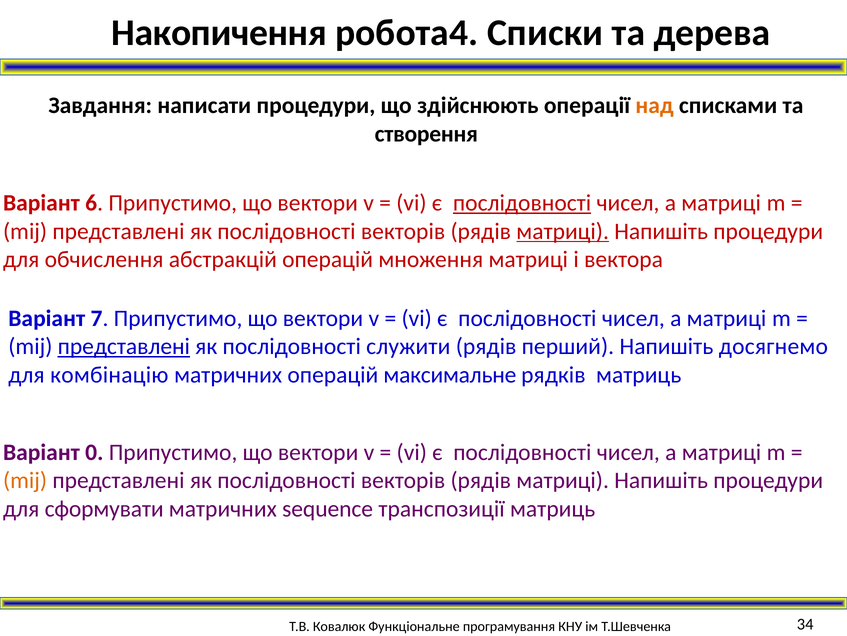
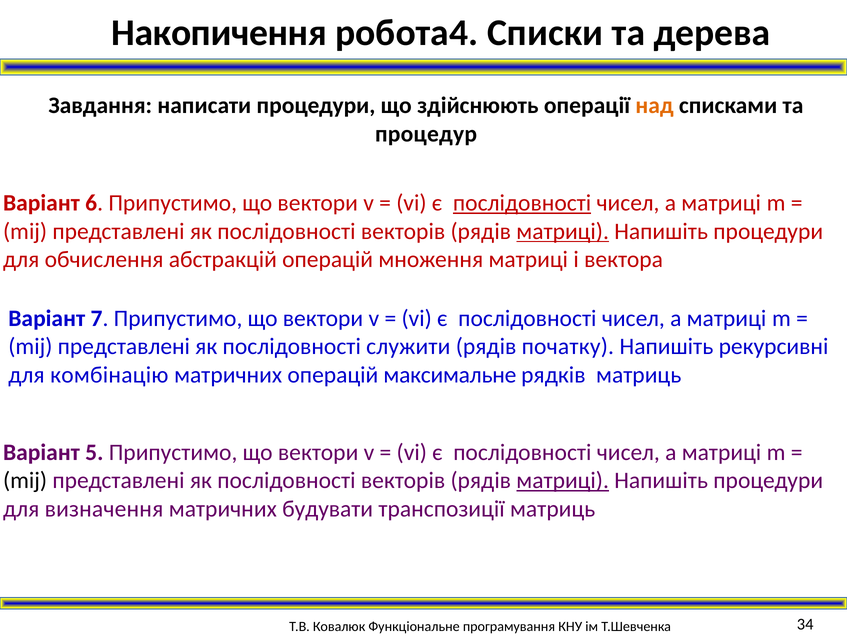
створення: створення -> процедур
представлені at (124, 346) underline: present -> none
перший: перший -> початку
досягнемо: досягнемо -> рекурсивні
0: 0 -> 5
mij at (25, 480) colour: orange -> black
матриці at (563, 480) underline: none -> present
сформувати: сформувати -> визначення
sequence: sequence -> будувати
